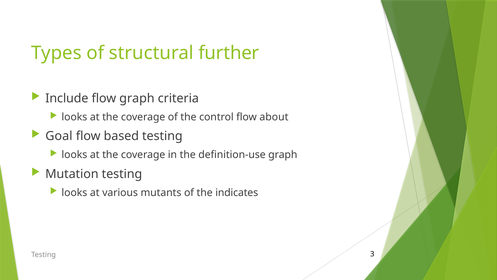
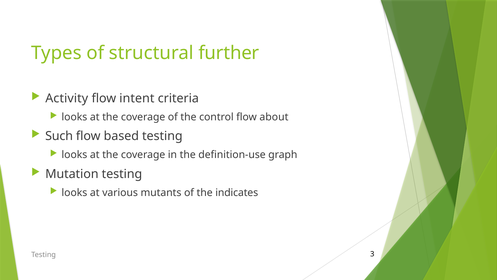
Include: Include -> Activity
flow graph: graph -> intent
Goal: Goal -> Such
